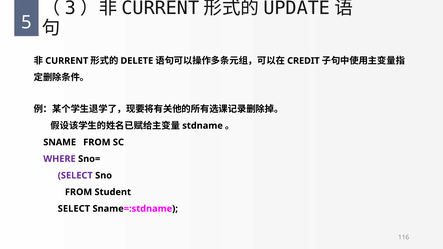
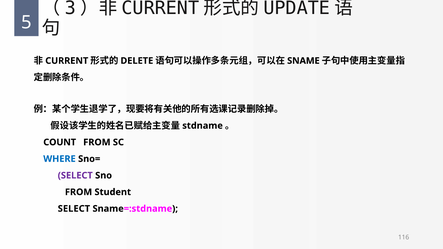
CREDIT: CREDIT -> SNAME
SNAME: SNAME -> COUNT
WHERE colour: purple -> blue
